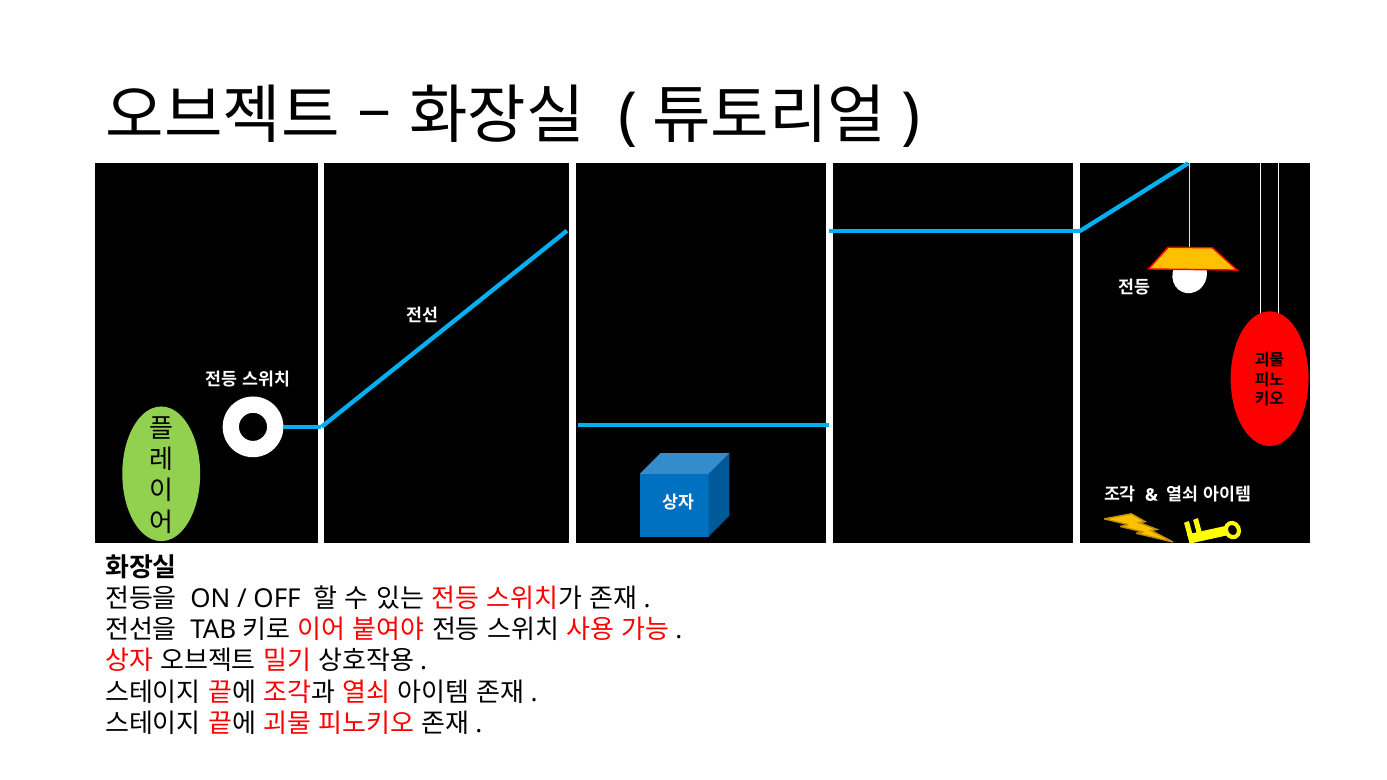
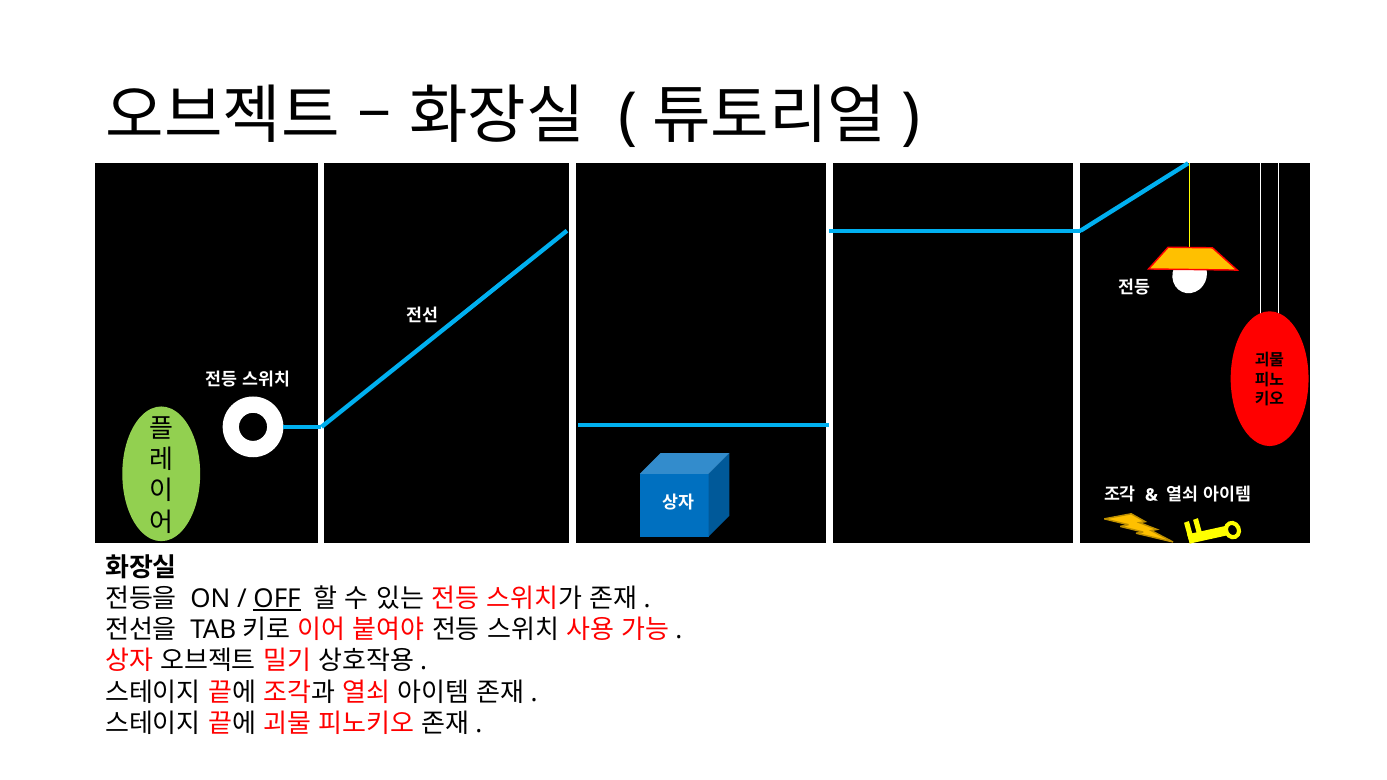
OFF underline: none -> present
